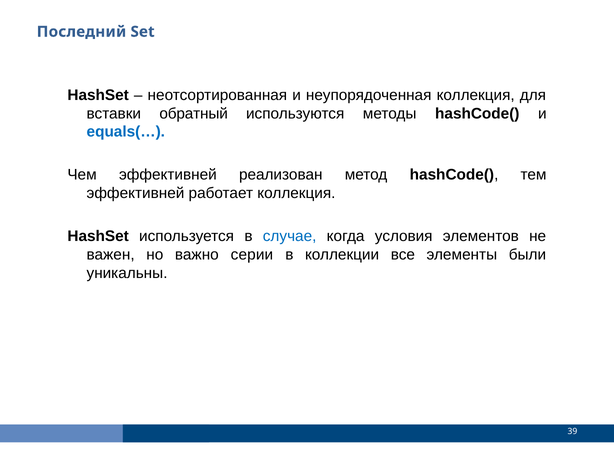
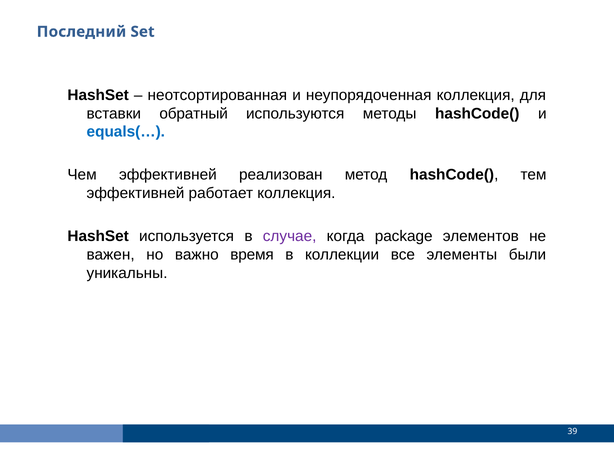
случае colour: blue -> purple
условия: условия -> package
серии: серии -> время
